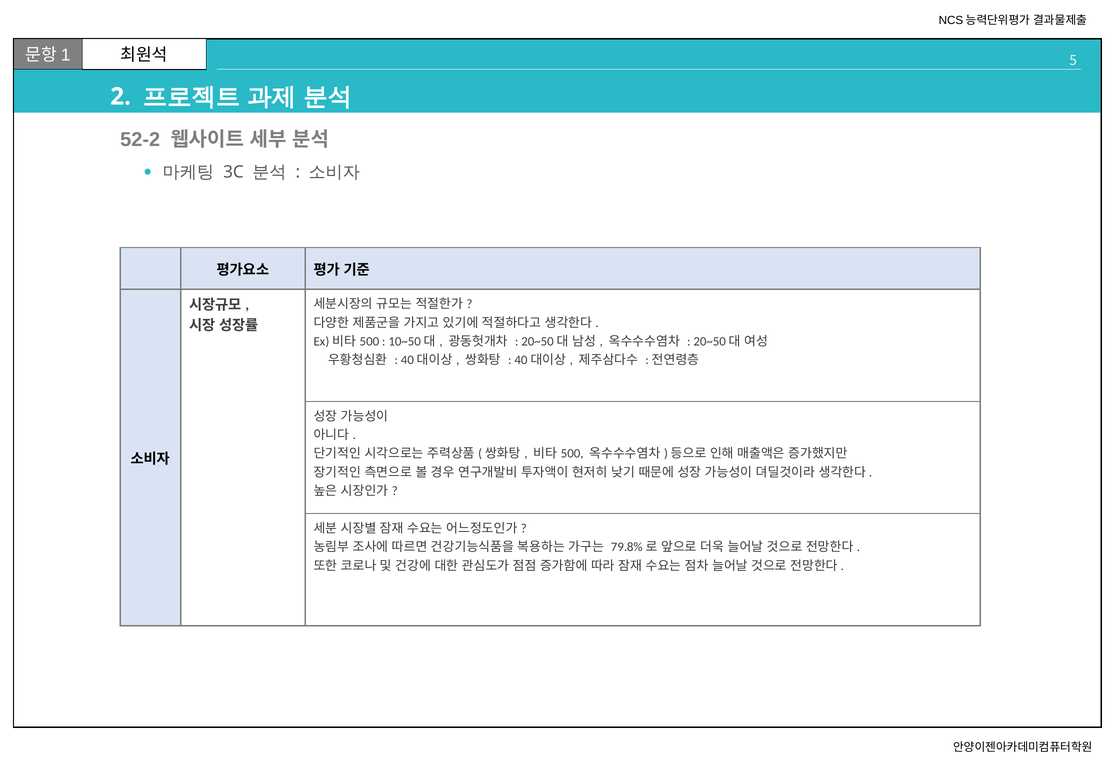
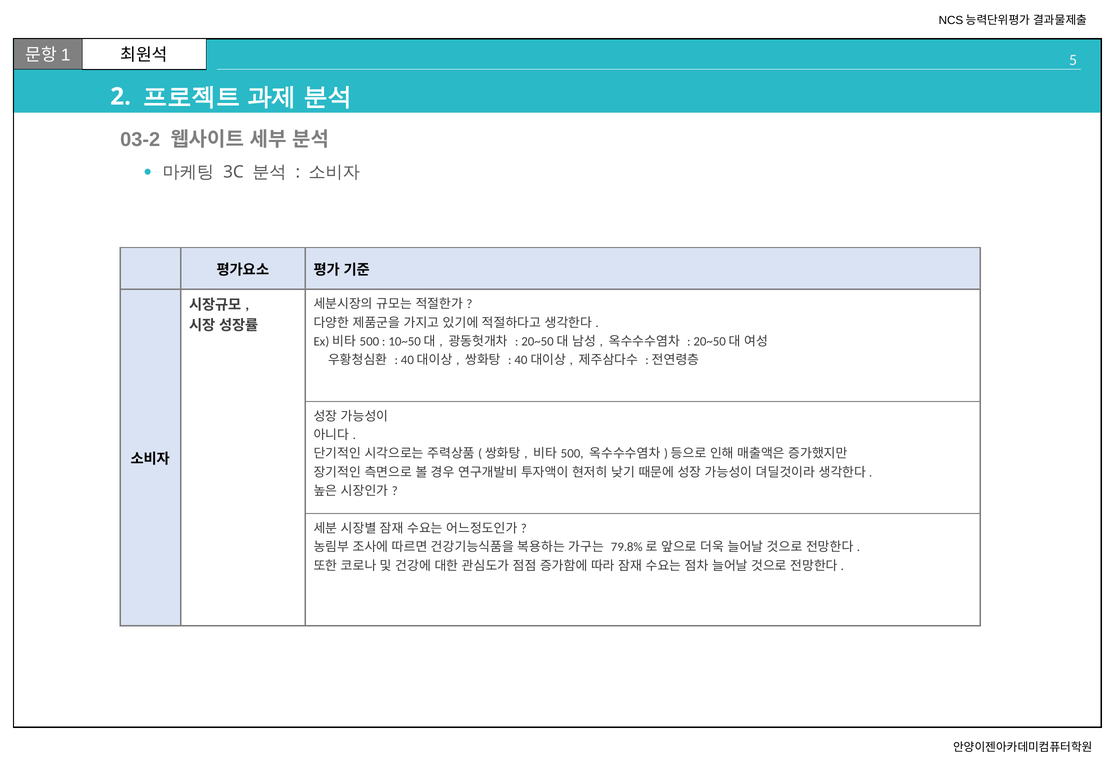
52-2: 52-2 -> 03-2
